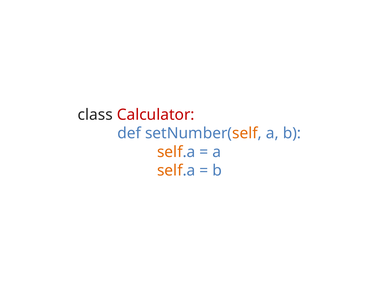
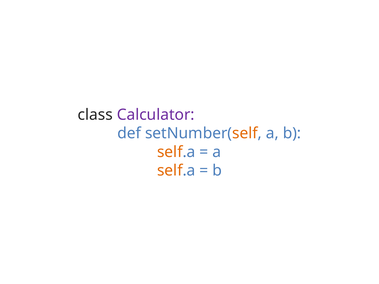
Calculator colour: red -> purple
